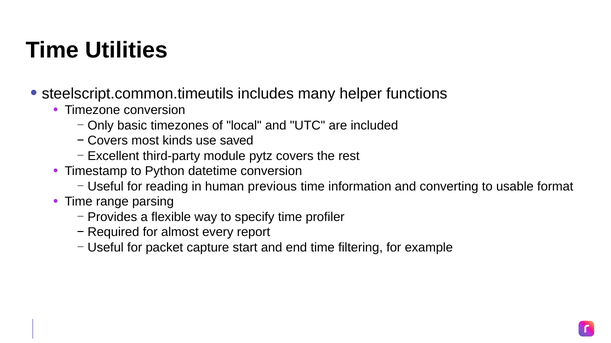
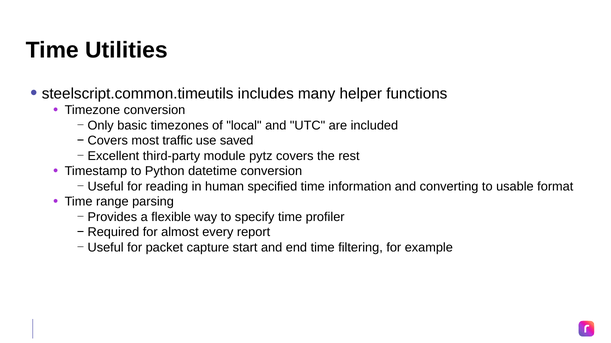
kinds: kinds -> traffic
previous: previous -> specified
